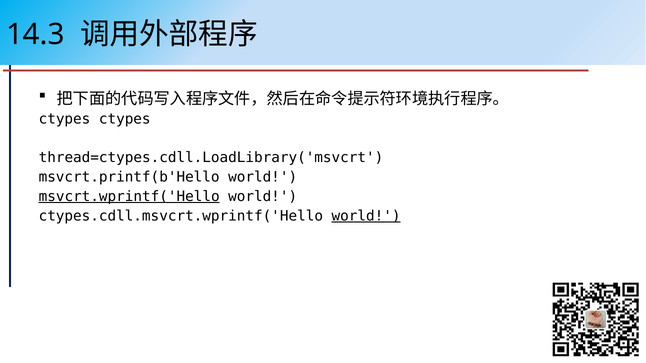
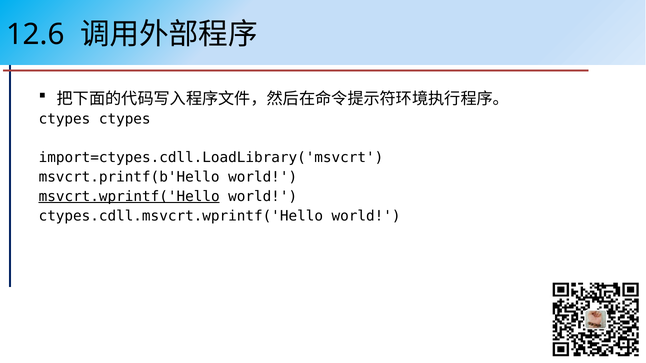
14.3: 14.3 -> 12.6
thread=ctypes.cdll.LoadLibrary('msvcrt: thread=ctypes.cdll.LoadLibrary('msvcrt -> import=ctypes.cdll.LoadLibrary('msvcrt
world at (366, 216) underline: present -> none
